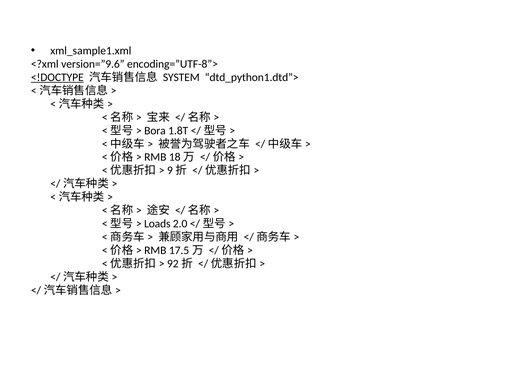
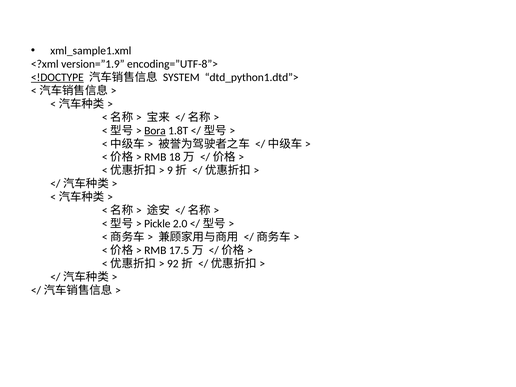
version=”9.6: version=”9.6 -> version=”1.9
Bora underline: none -> present
Loads: Loads -> Pickle
